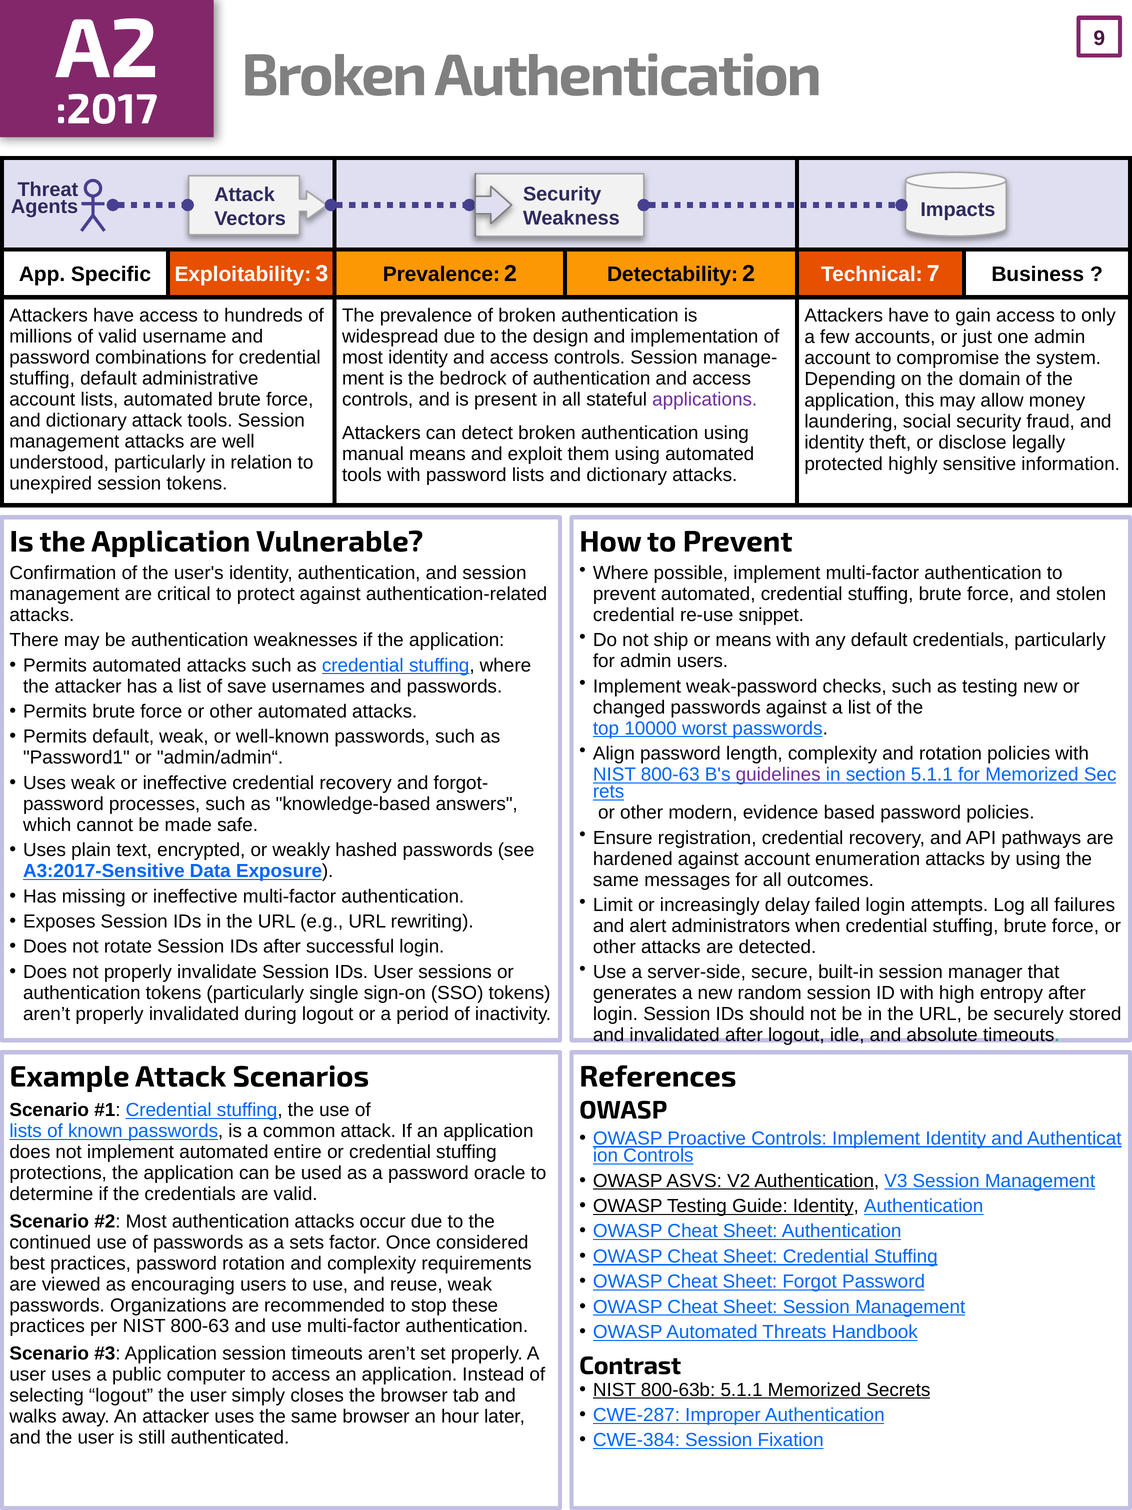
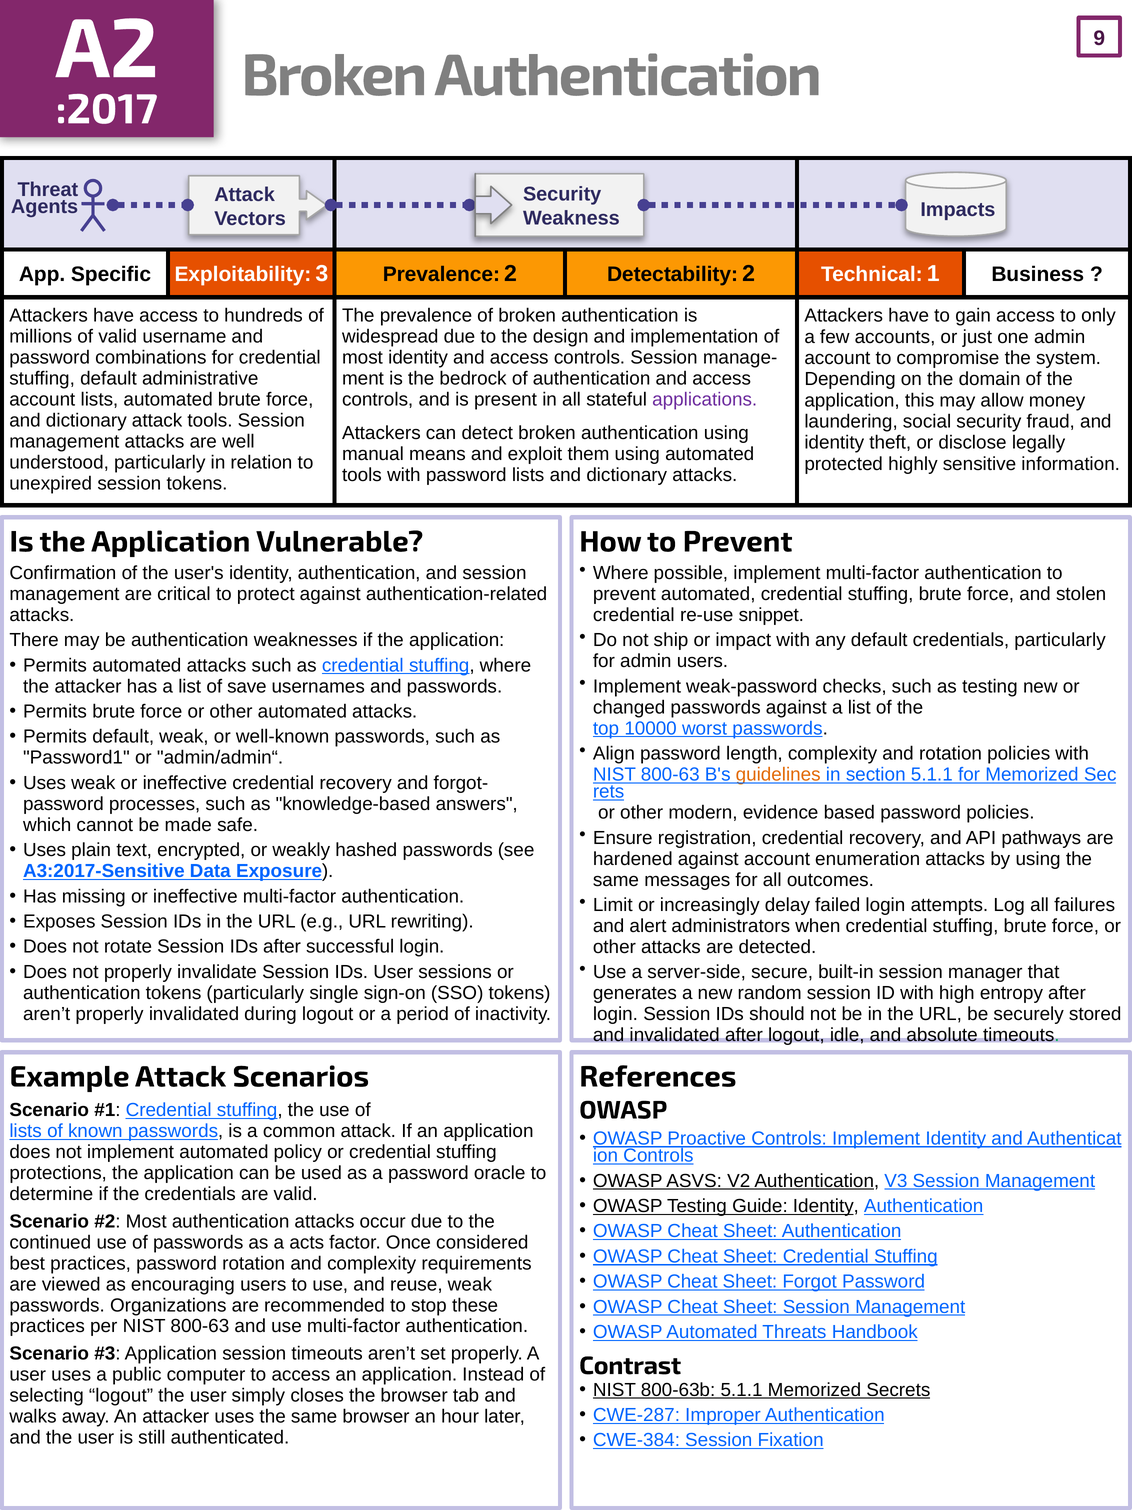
7: 7 -> 1
or means: means -> impact
guidelines colour: purple -> orange
entire: entire -> policy
sets: sets -> acts
